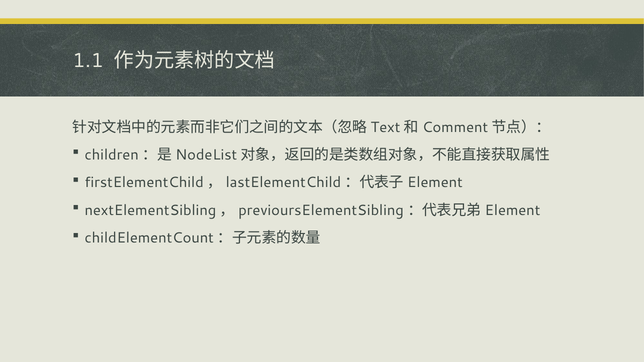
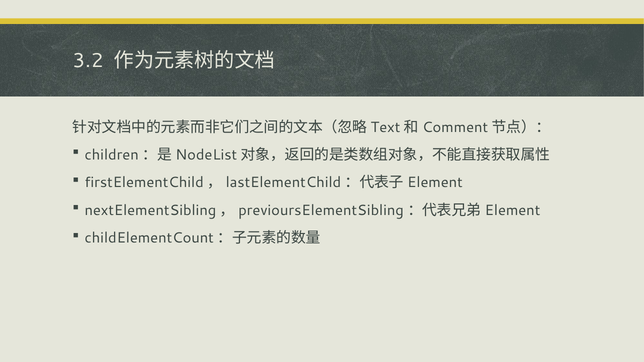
1.1: 1.1 -> 3.2
